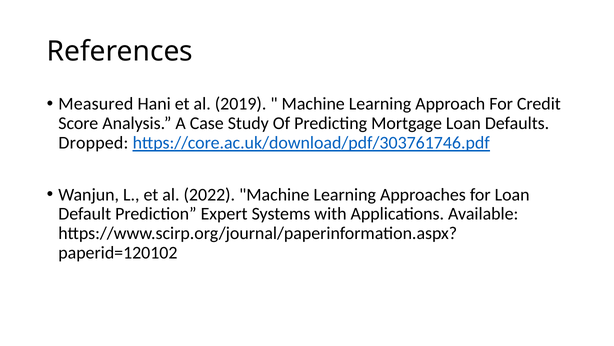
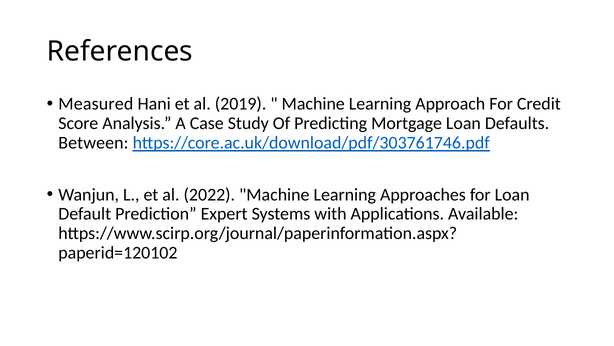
Dropped: Dropped -> Between
